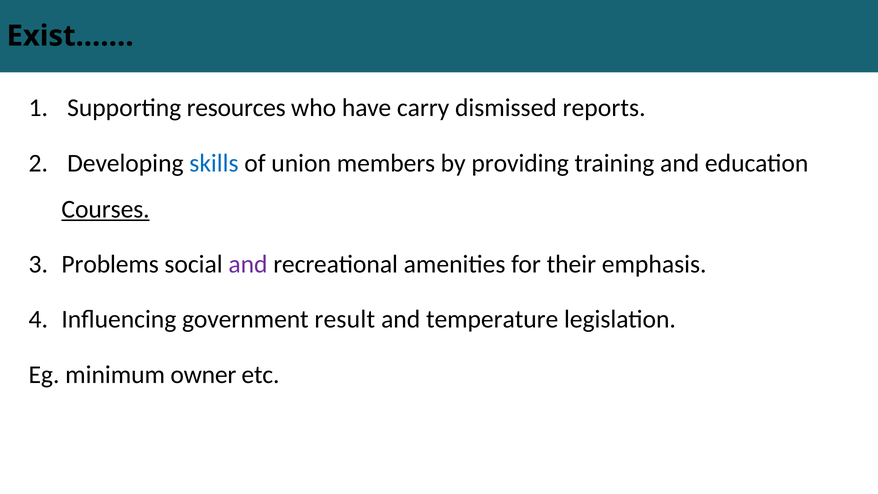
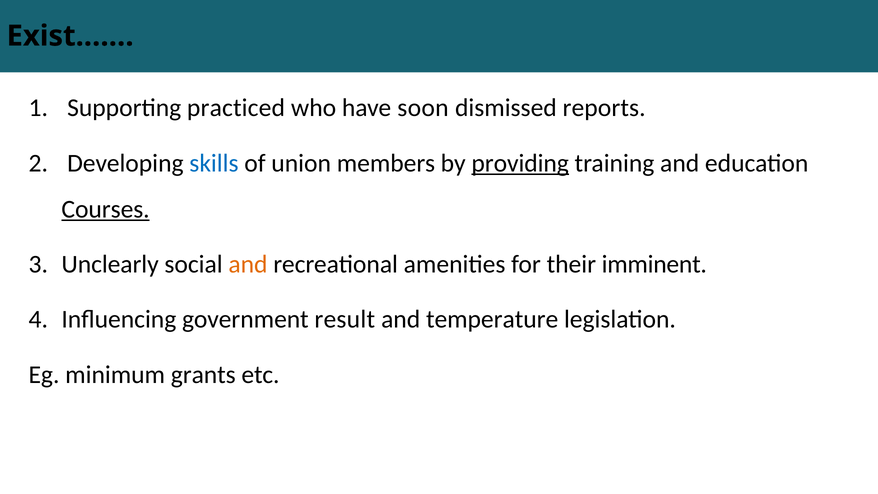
resources: resources -> practiced
carry: carry -> soon
providing underline: none -> present
Problems: Problems -> Unclearly
and at (248, 264) colour: purple -> orange
emphasis: emphasis -> imminent
owner: owner -> grants
